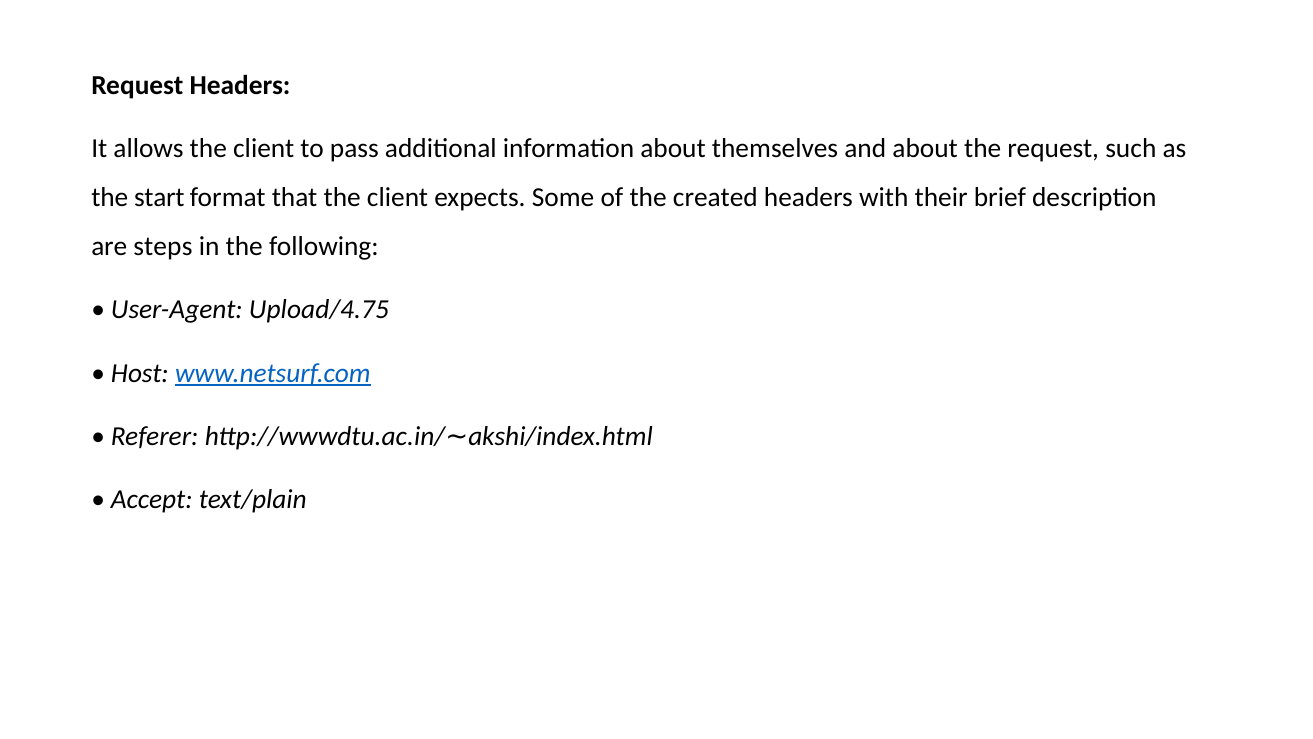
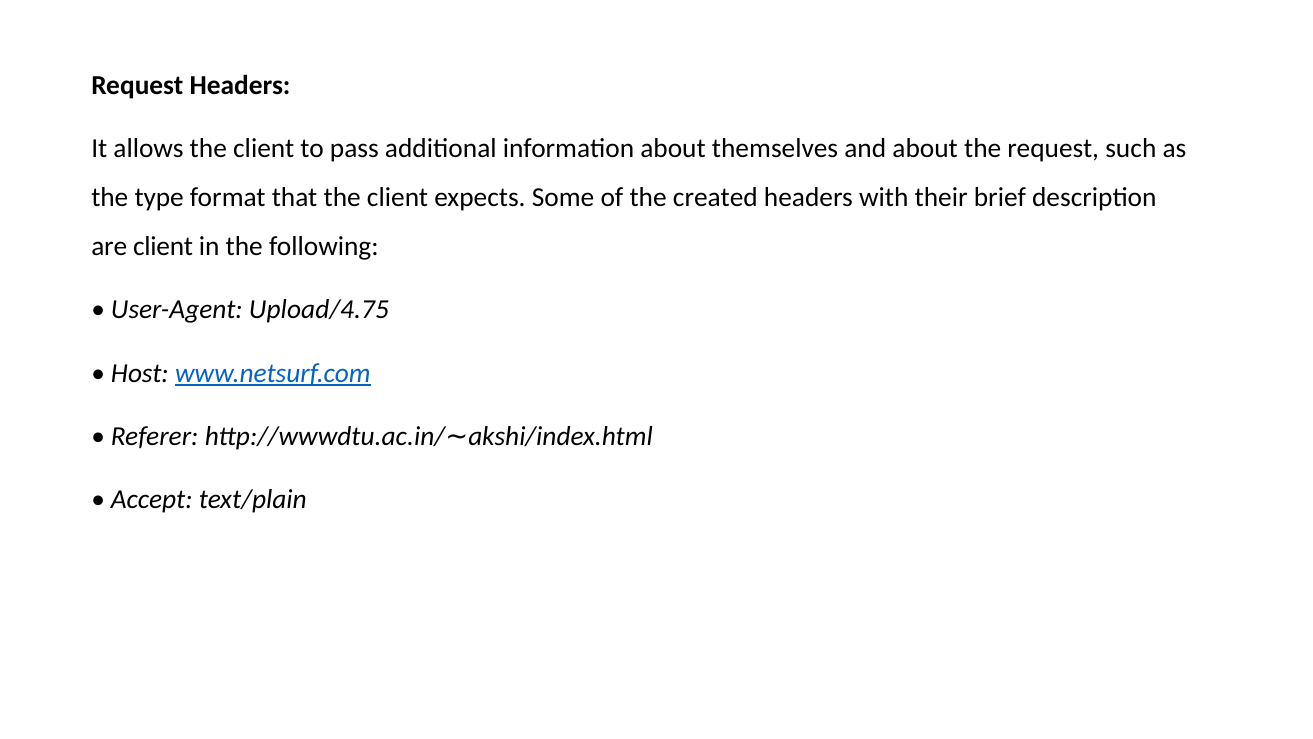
start: start -> type
are steps: steps -> client
